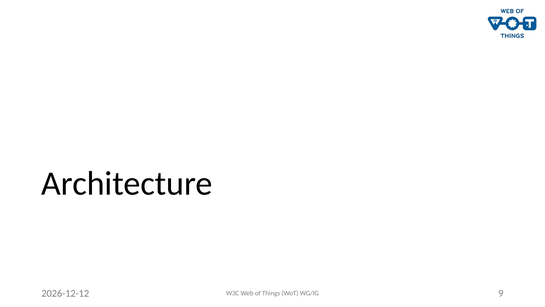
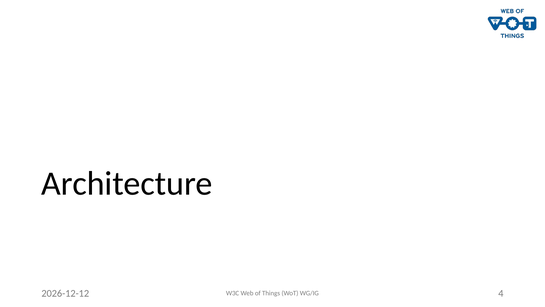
9: 9 -> 4
